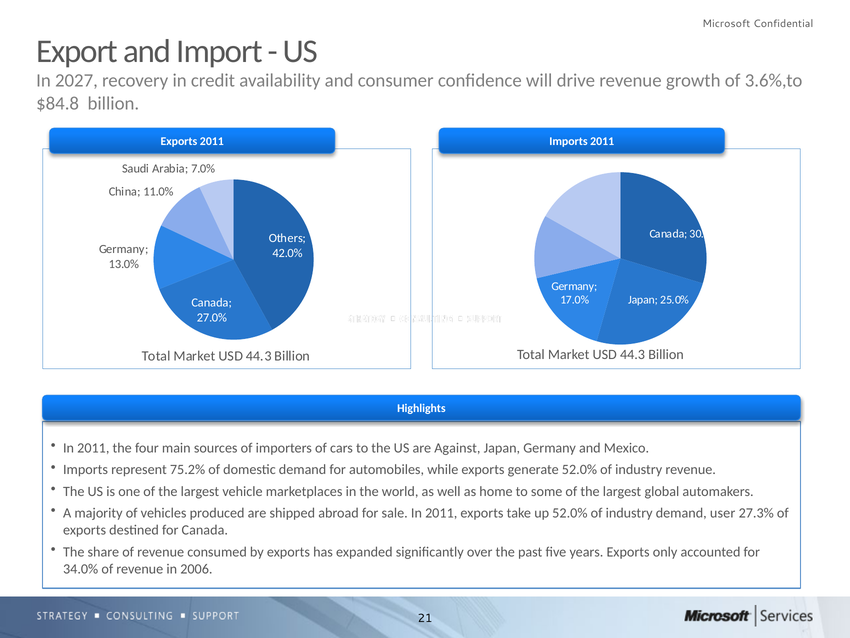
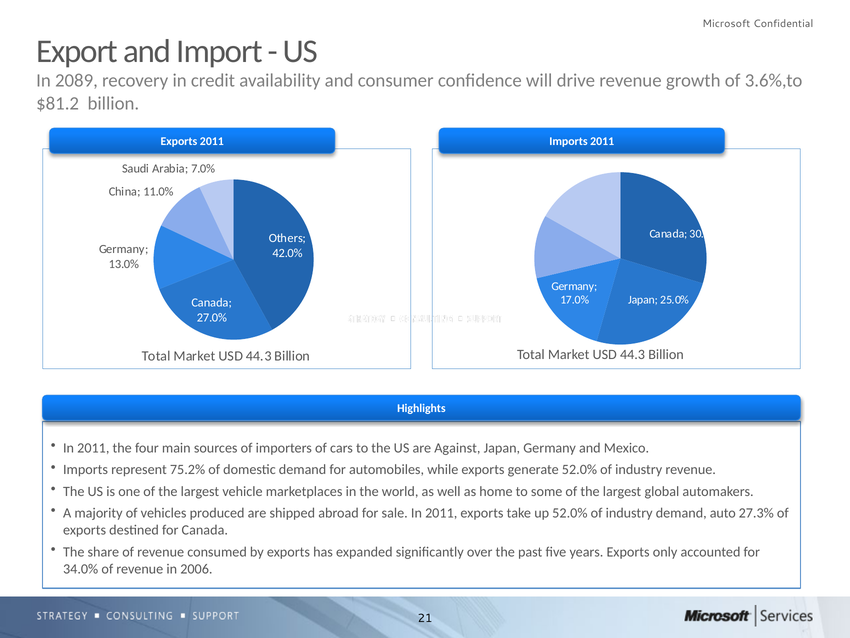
2027: 2027 -> 2089
$84.8: $84.8 -> $81.2
user: user -> auto
